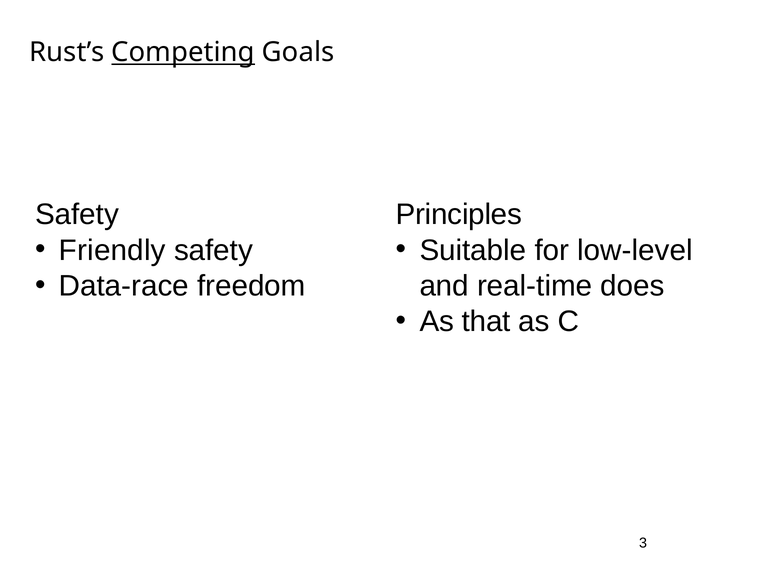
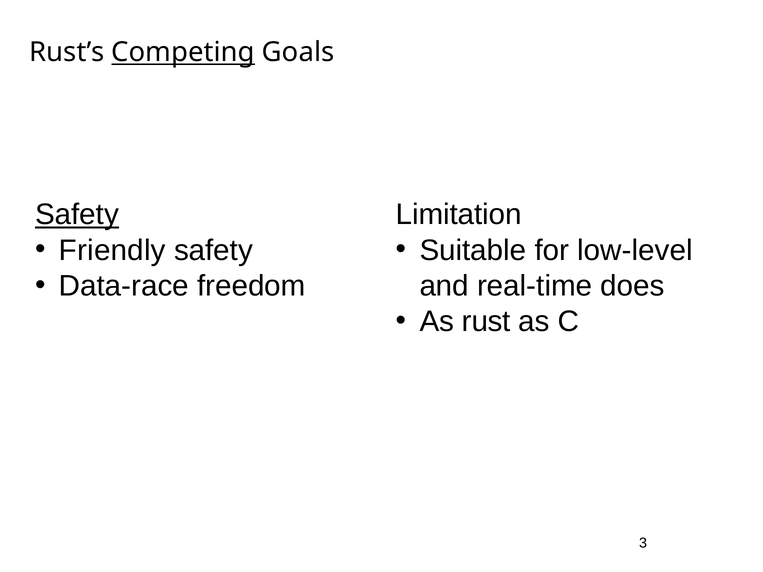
Safety at (77, 215) underline: none -> present
Principles: Principles -> Limitation
that: that -> rust
